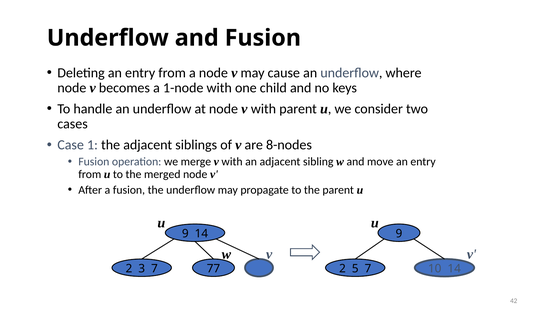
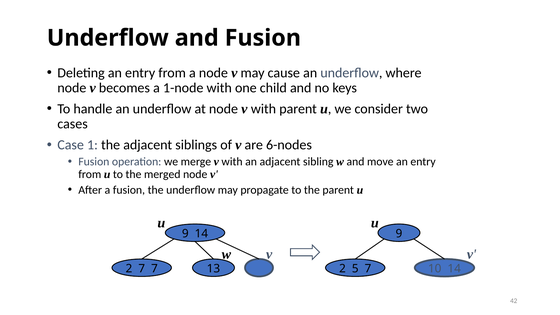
8-nodes: 8-nodes -> 6-nodes
2 3: 3 -> 7
77: 77 -> 13
